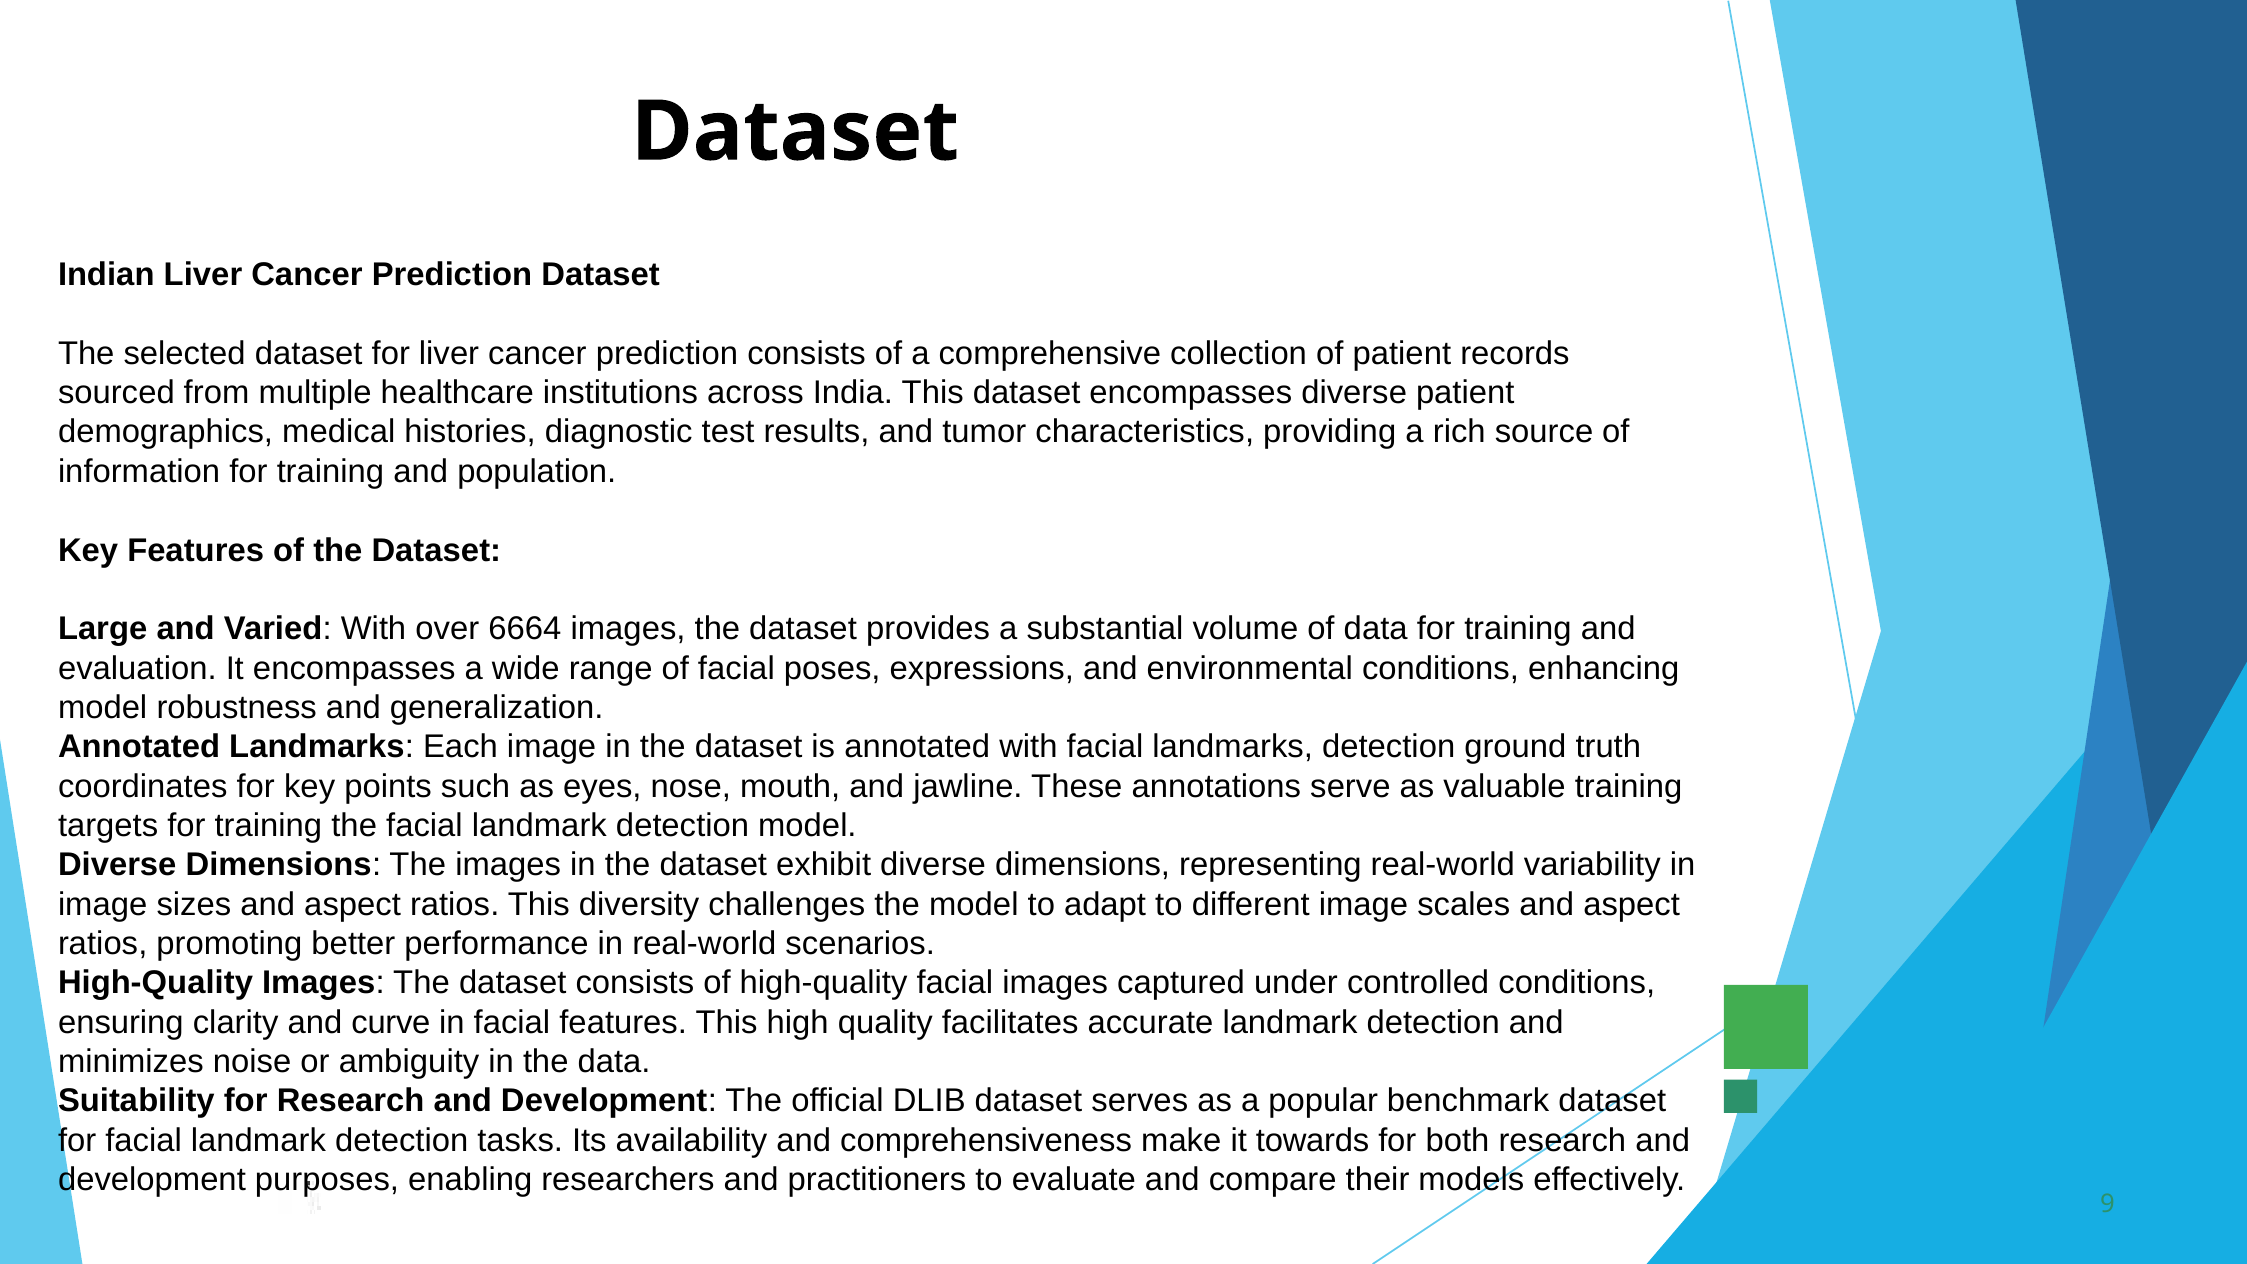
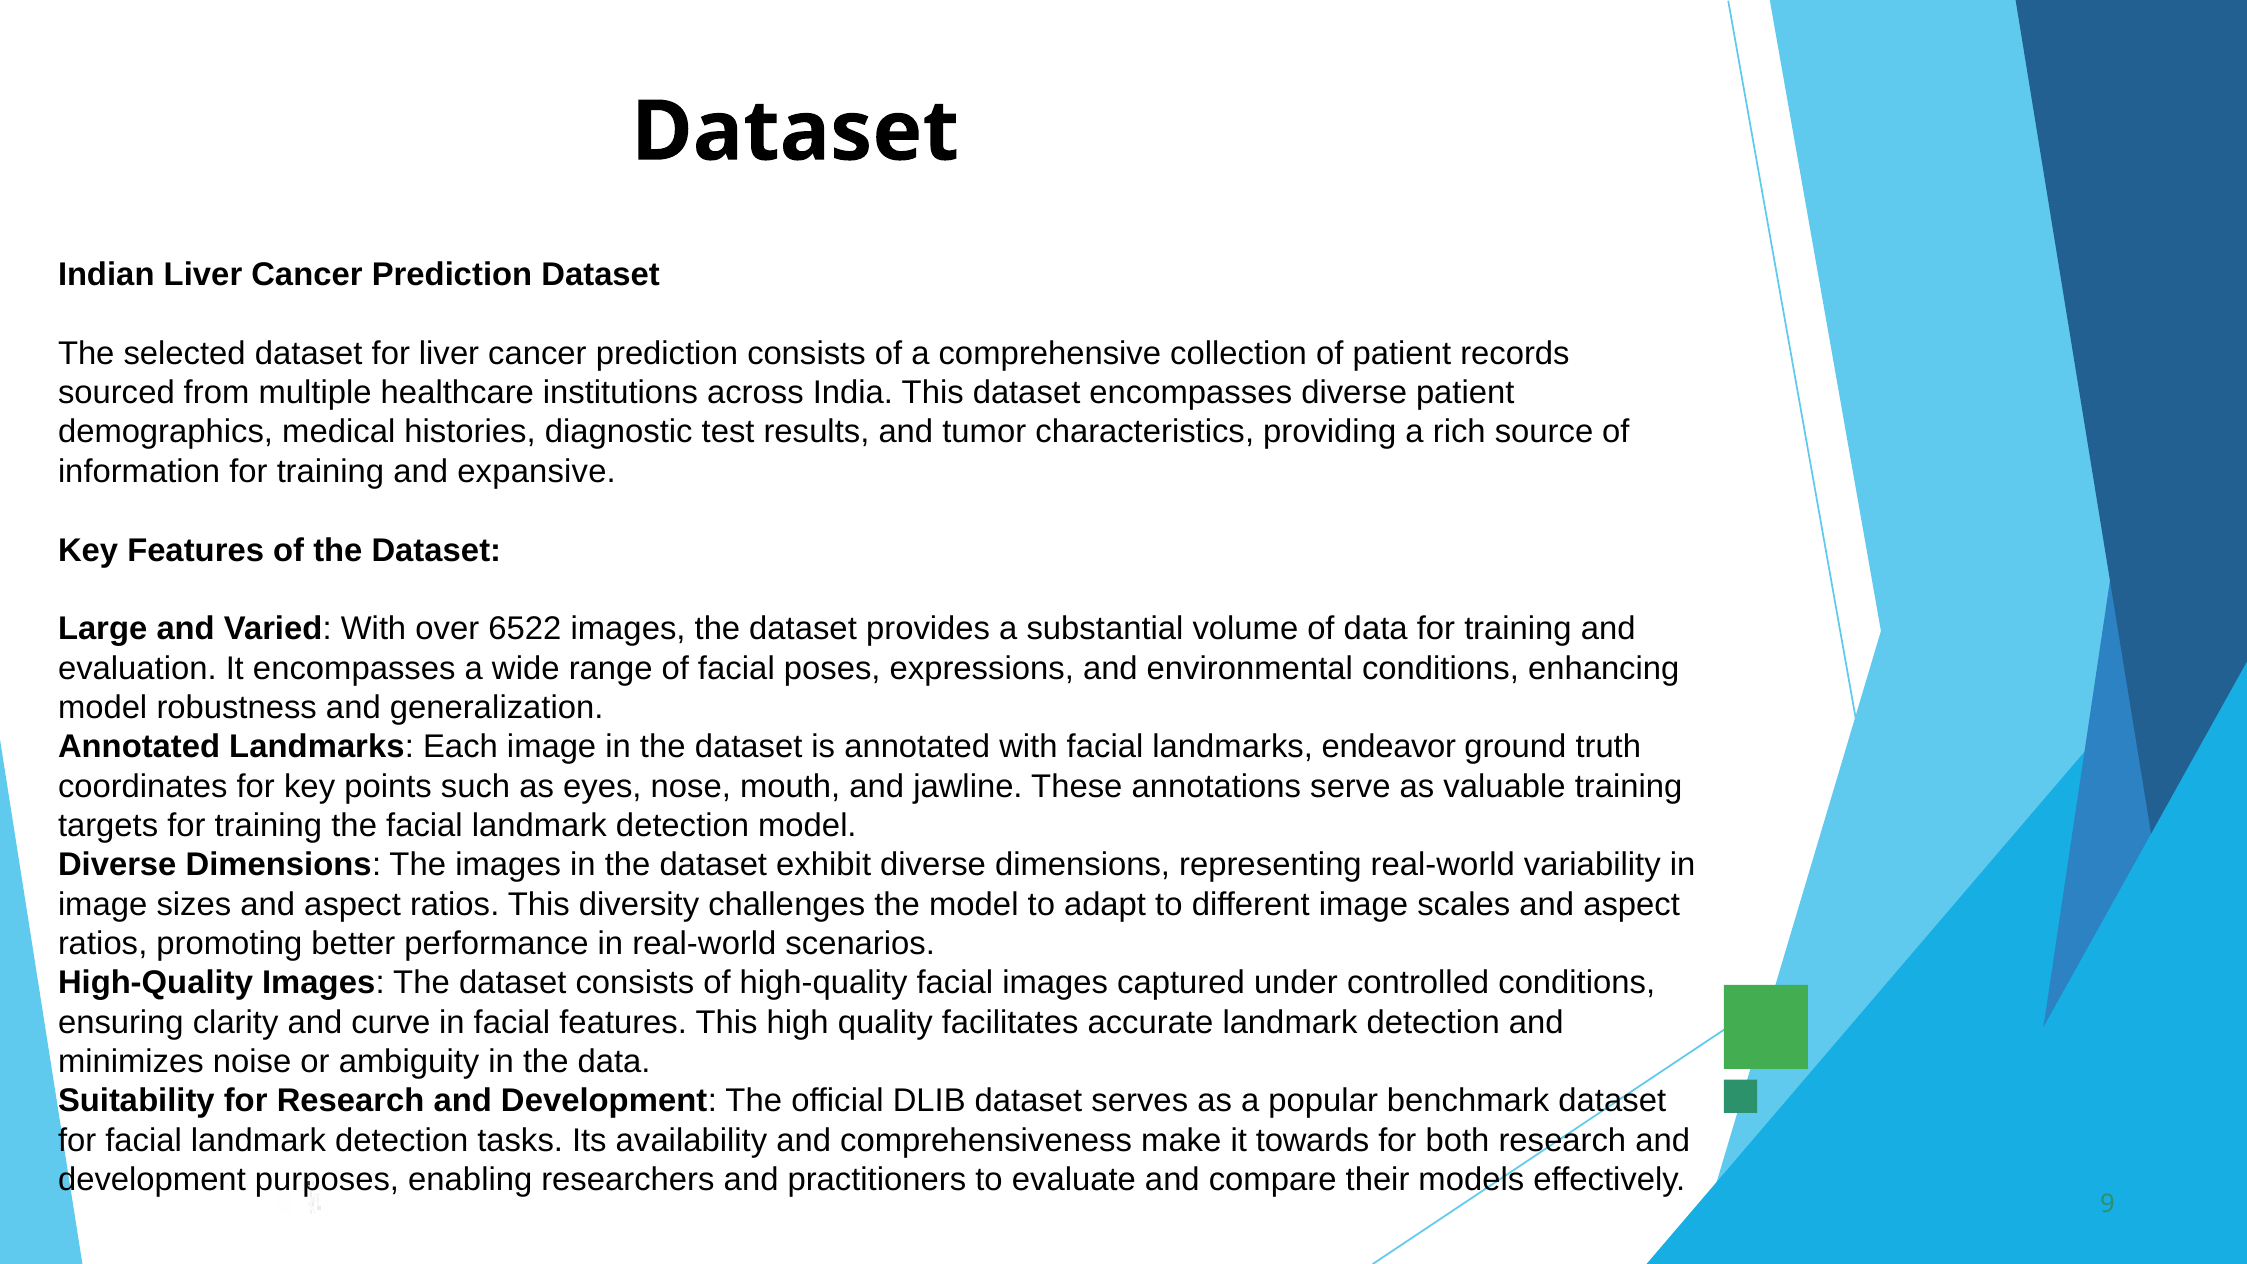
population: population -> expansive
6664: 6664 -> 6522
landmarks detection: detection -> endeavor
